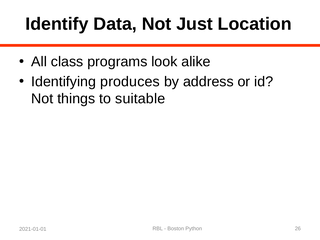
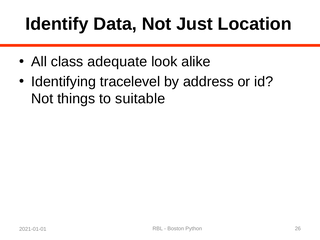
programs: programs -> adequate
produces: produces -> tracelevel
